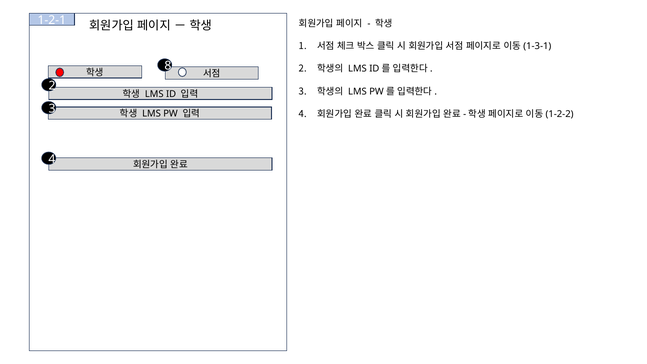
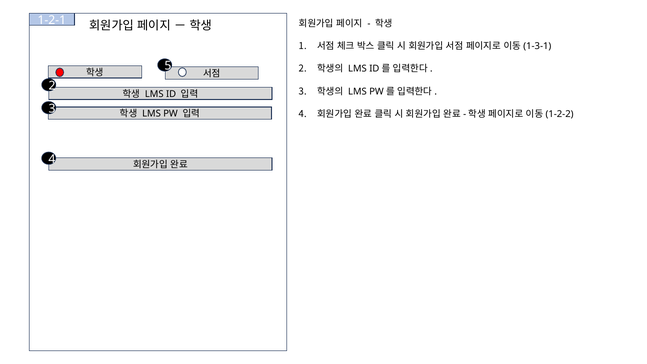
8: 8 -> 5
